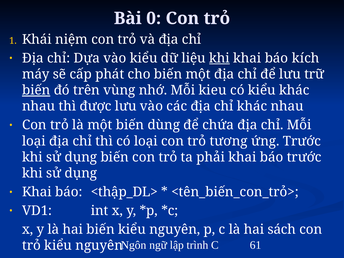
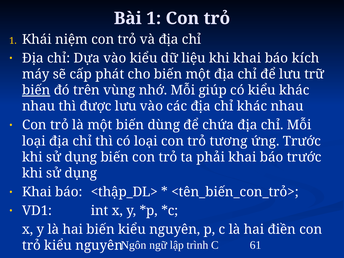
Bài 0: 0 -> 1
khi at (219, 58) underline: present -> none
kieu: kieu -> giúp
sách: sách -> điền
